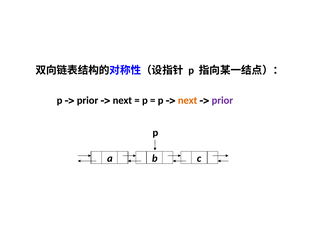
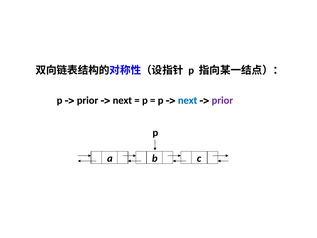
next at (188, 100) colour: orange -> blue
